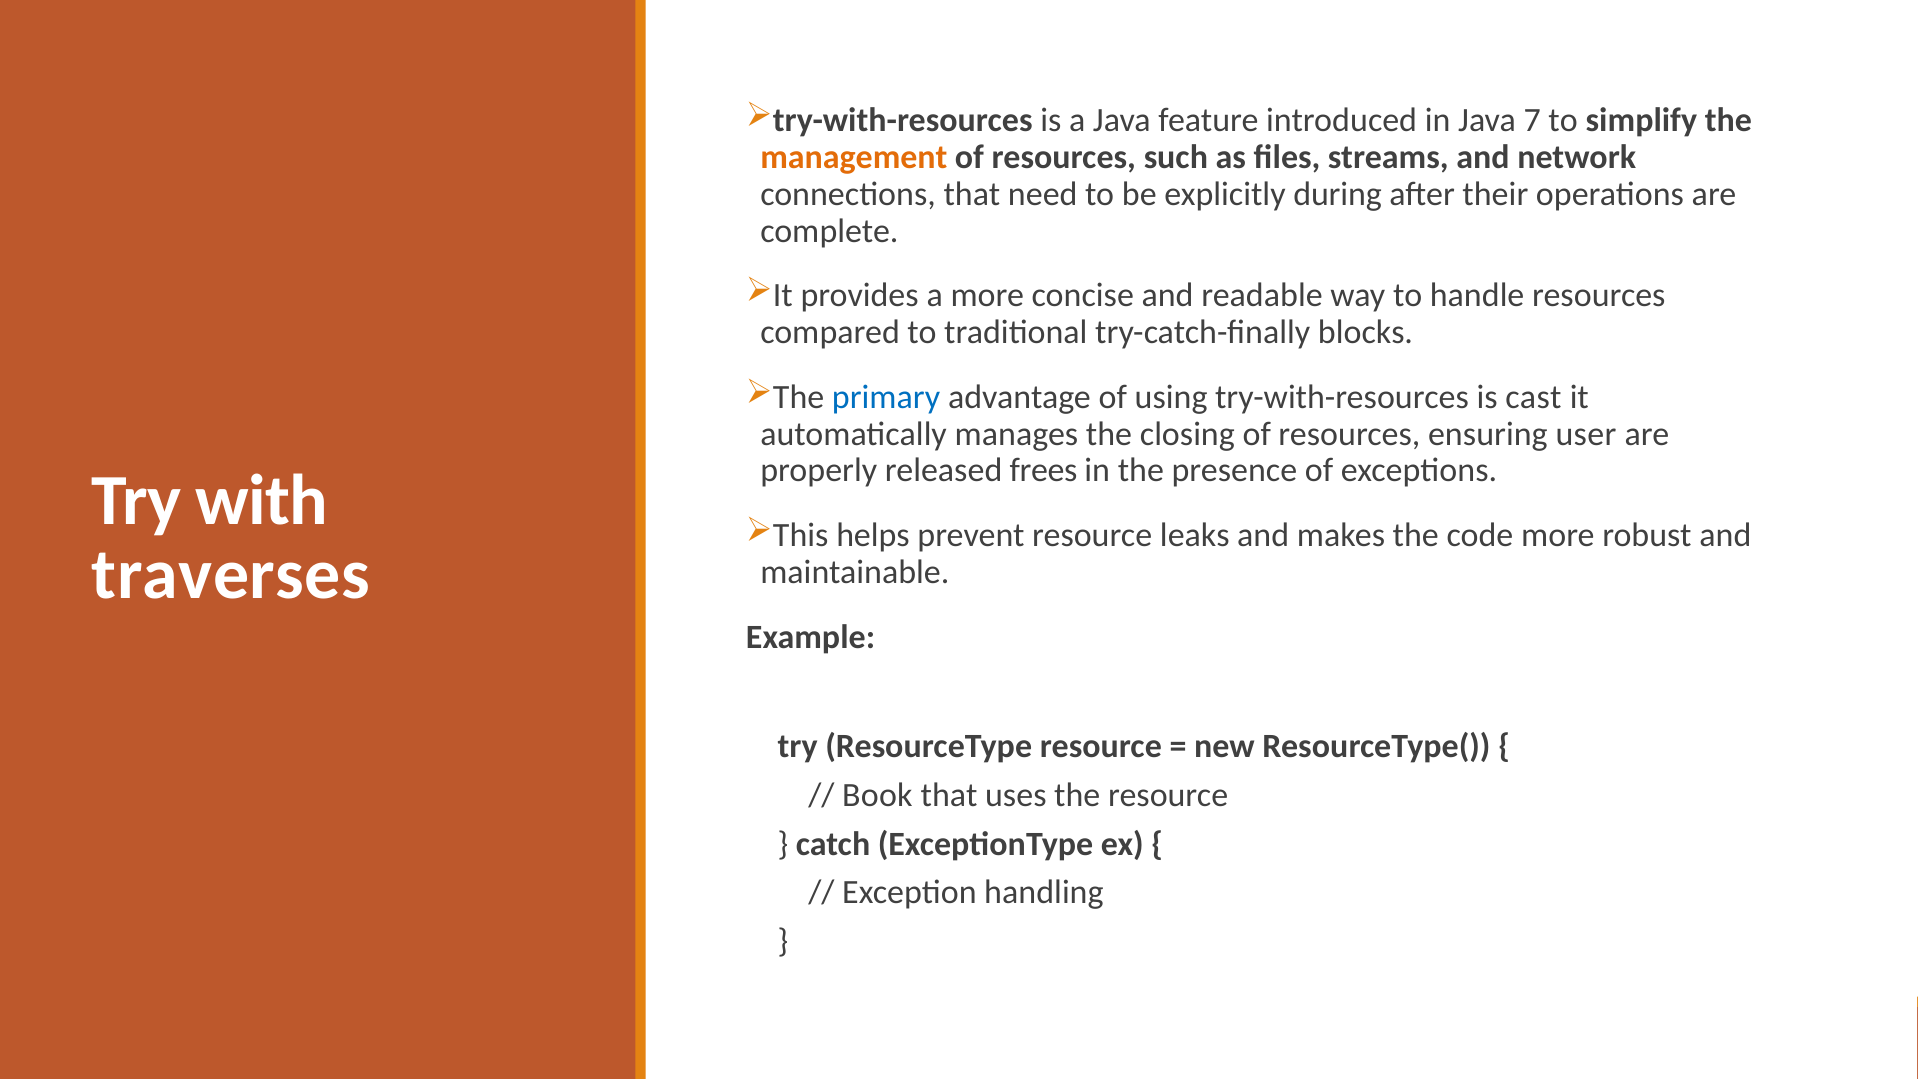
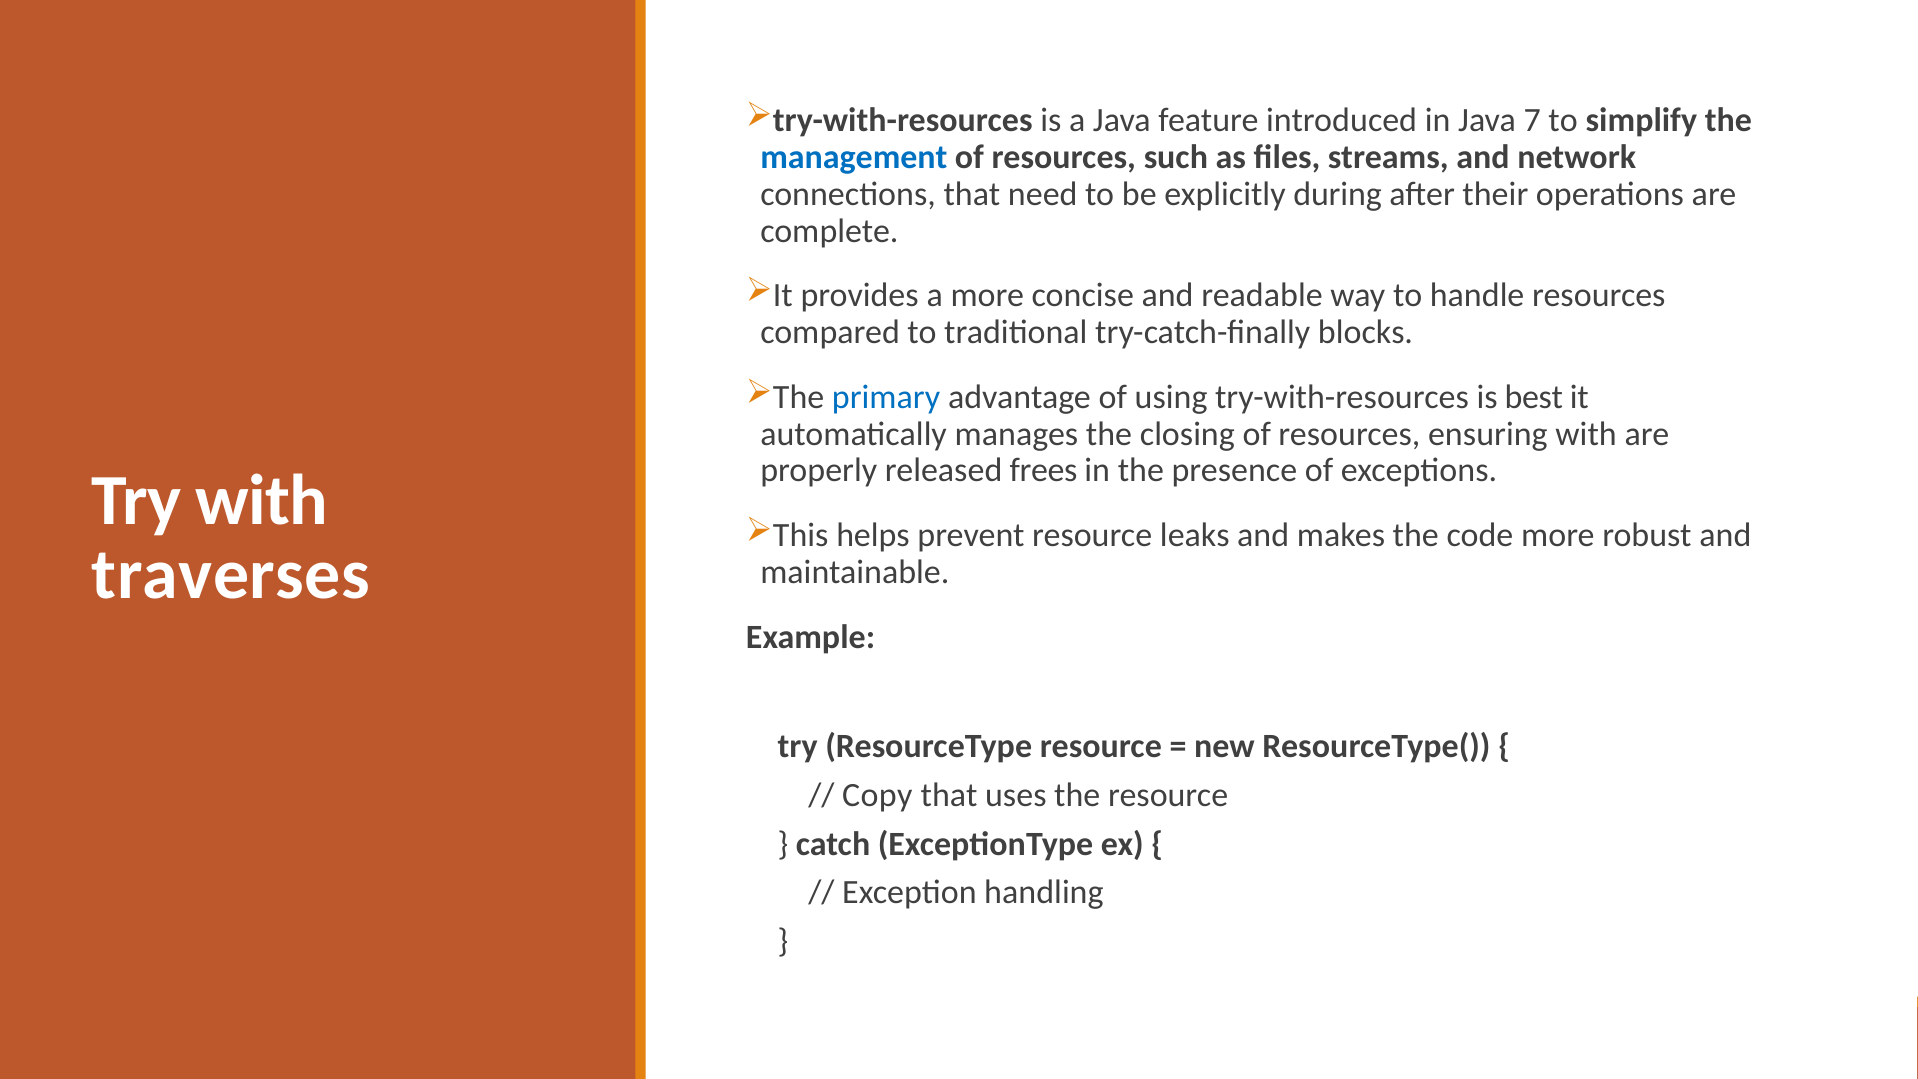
management colour: orange -> blue
cast: cast -> best
ensuring user: user -> with
Book: Book -> Copy
